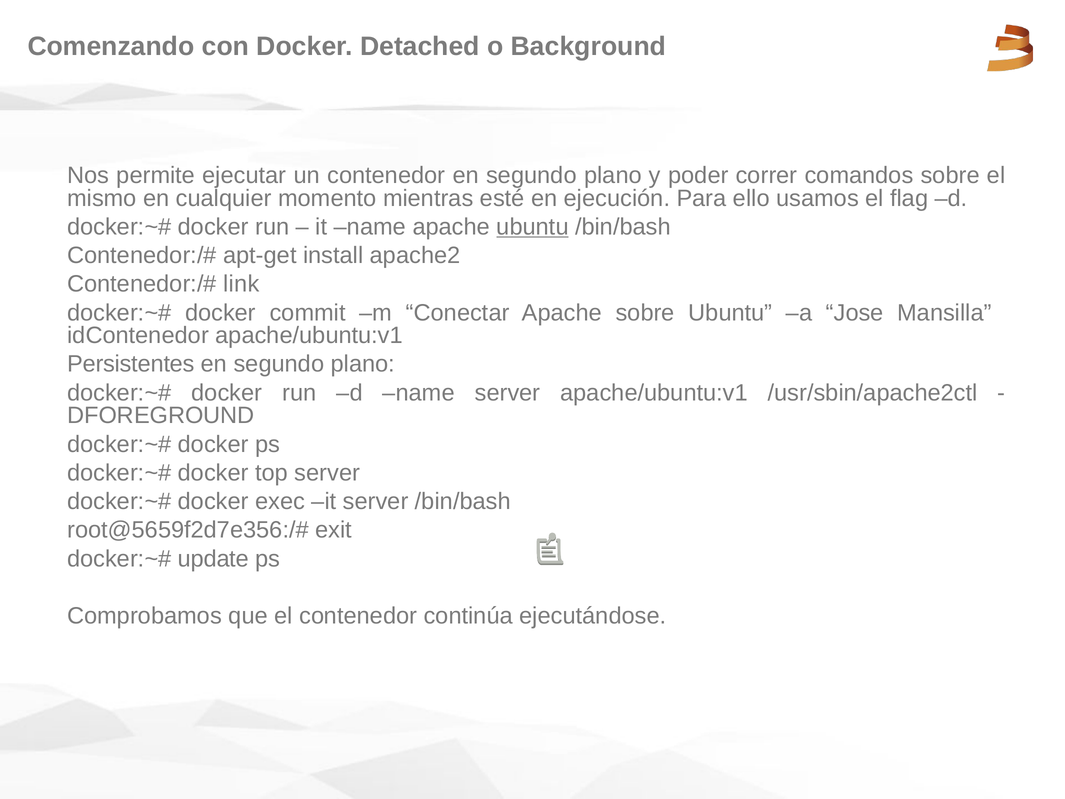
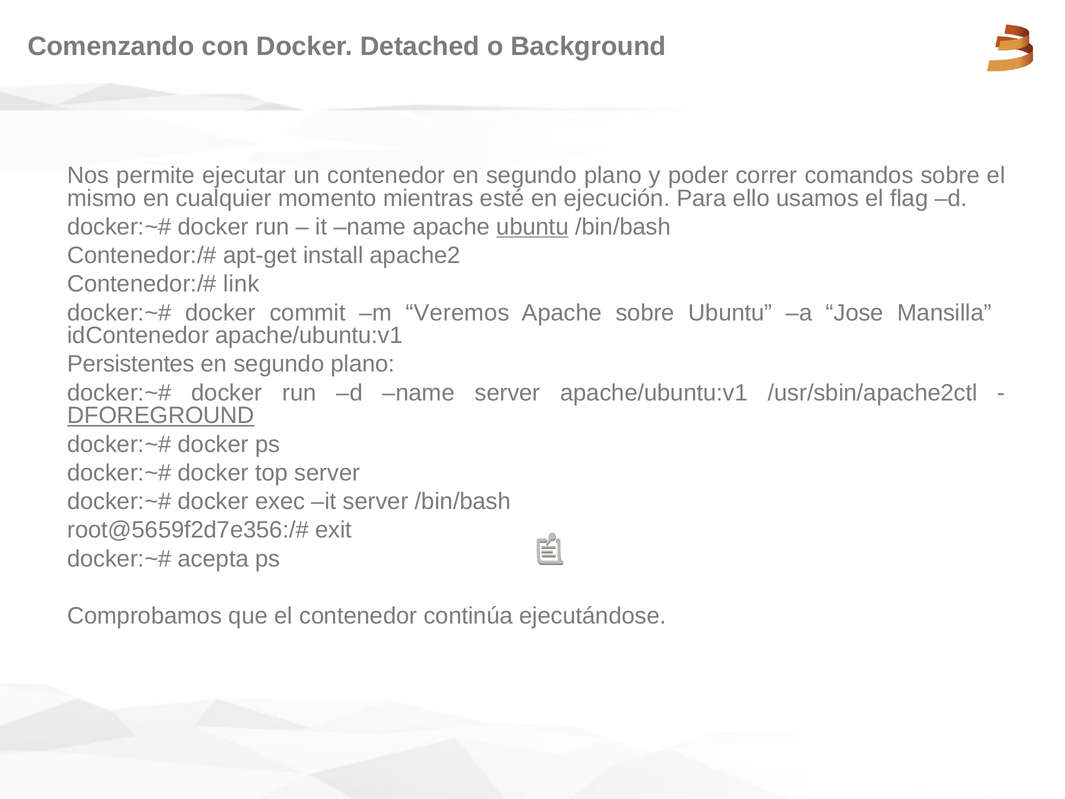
Conectar: Conectar -> Veremos
DFOREGROUND underline: none -> present
update: update -> acepta
